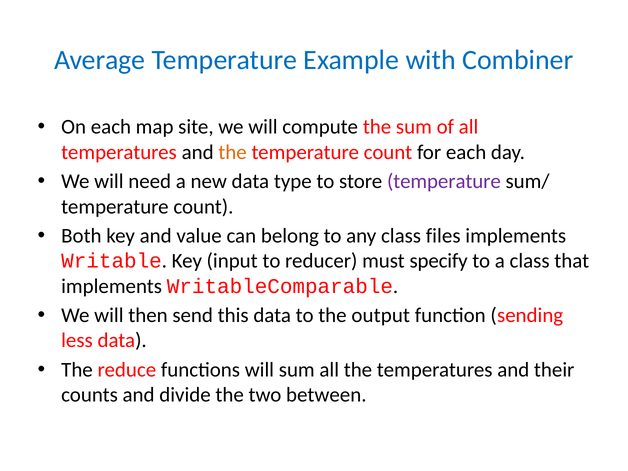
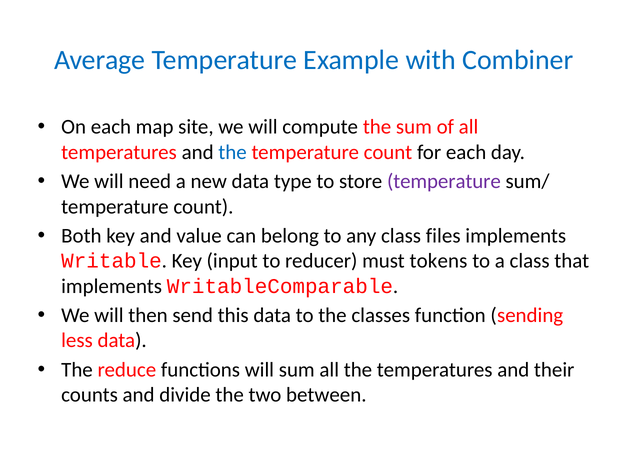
the at (233, 152) colour: orange -> blue
specify: specify -> tokens
output: output -> classes
